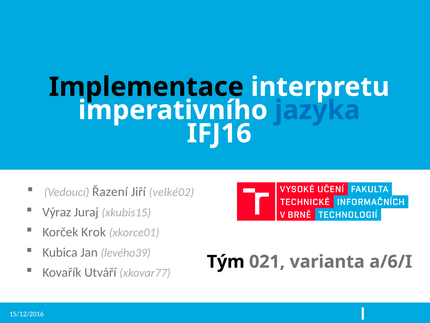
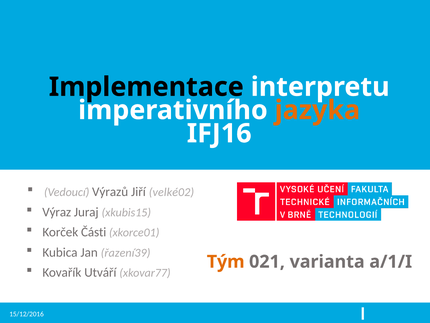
jazyka colour: blue -> orange
Řazení: Řazení -> Výrazů
Krok: Krok -> Části
levého39: levého39 -> řazení39
Tým colour: black -> orange
a/6/I: a/6/I -> a/1/I
